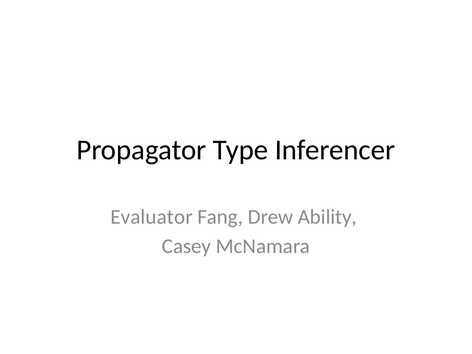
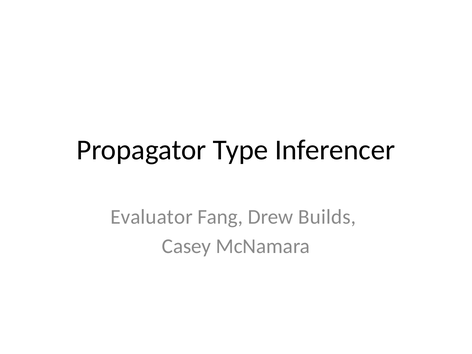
Ability: Ability -> Builds
